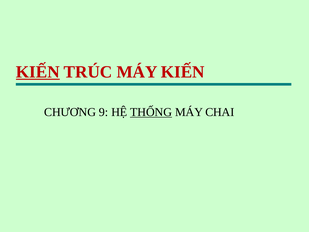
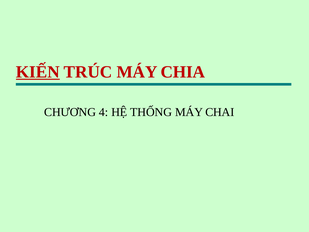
MÁY KIẾN: KIẾN -> CHIA
9: 9 -> 4
THỐNG underline: present -> none
